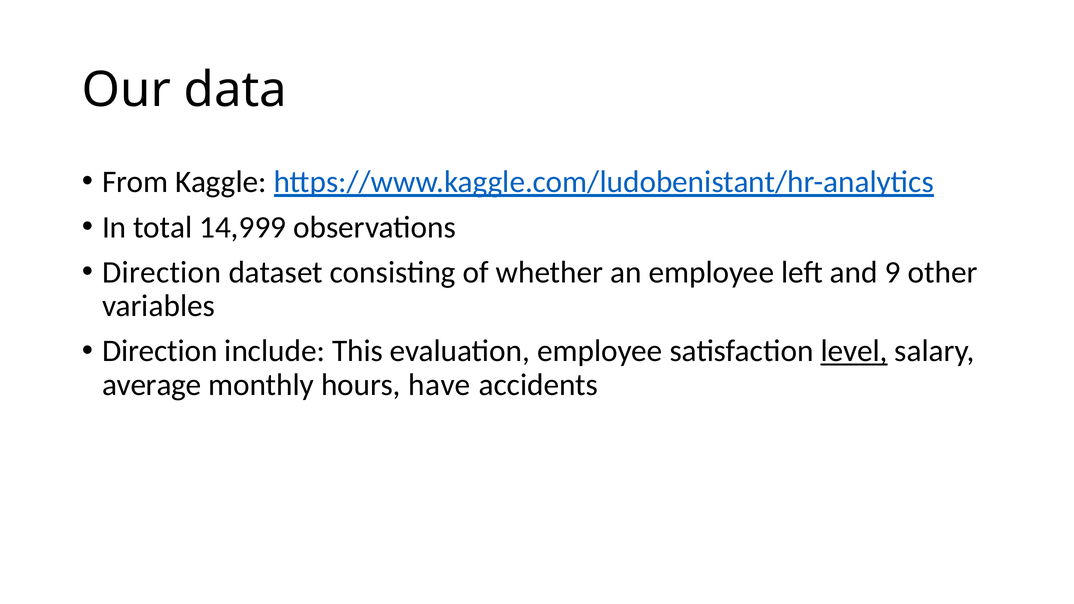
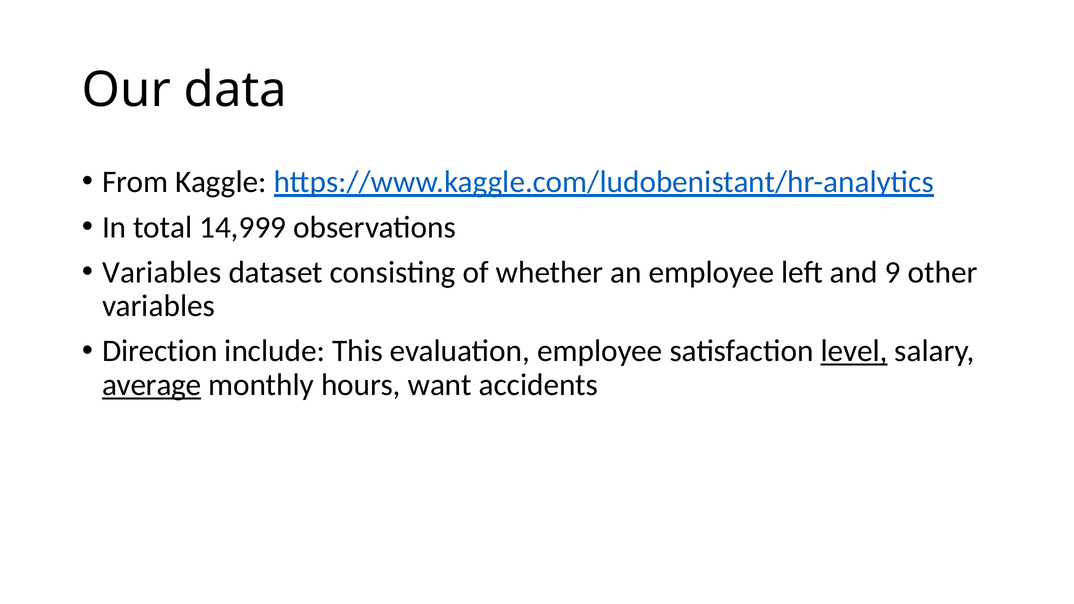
Direction at (162, 272): Direction -> Variables
average underline: none -> present
have: have -> want
